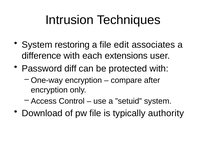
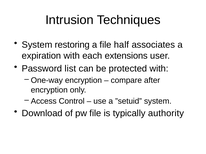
edit: edit -> half
difference: difference -> expiration
diff: diff -> list
